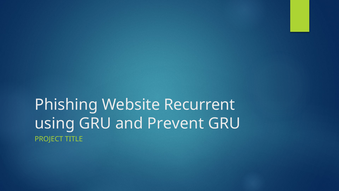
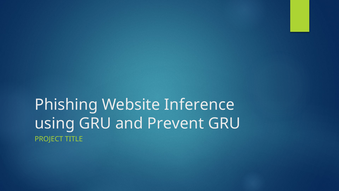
Recurrent: Recurrent -> Inference
